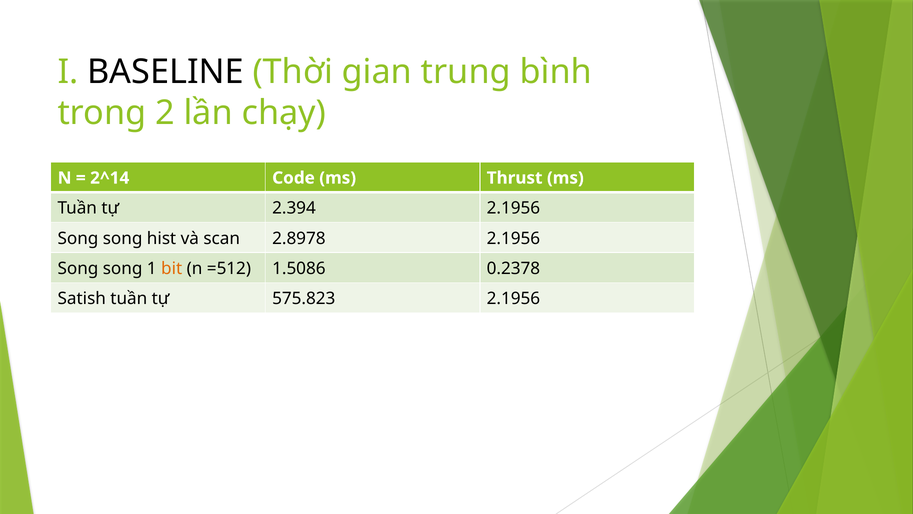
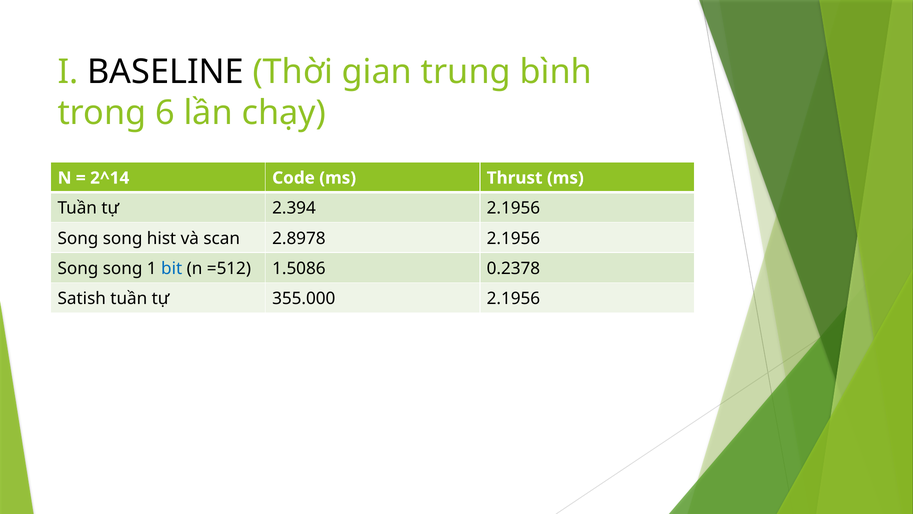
2: 2 -> 6
bit colour: orange -> blue
575.823: 575.823 -> 355.000
